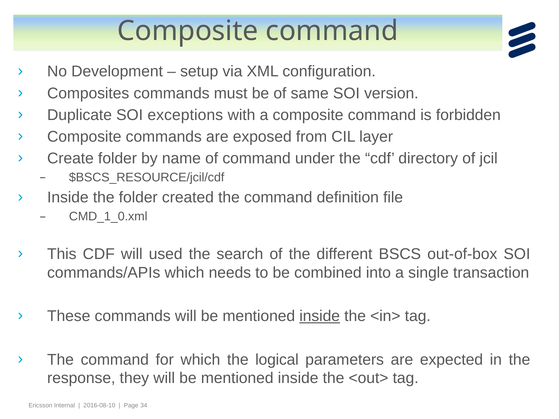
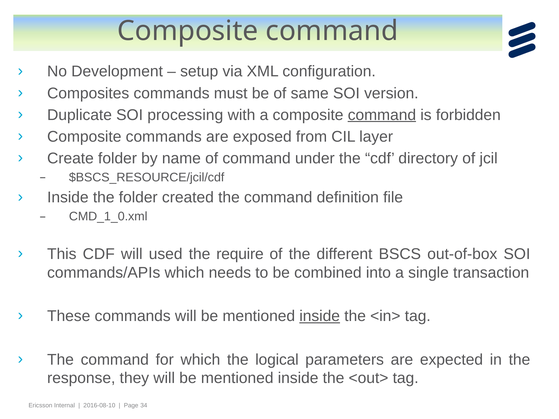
exceptions: exceptions -> processing
command at (382, 115) underline: none -> present
search: search -> require
